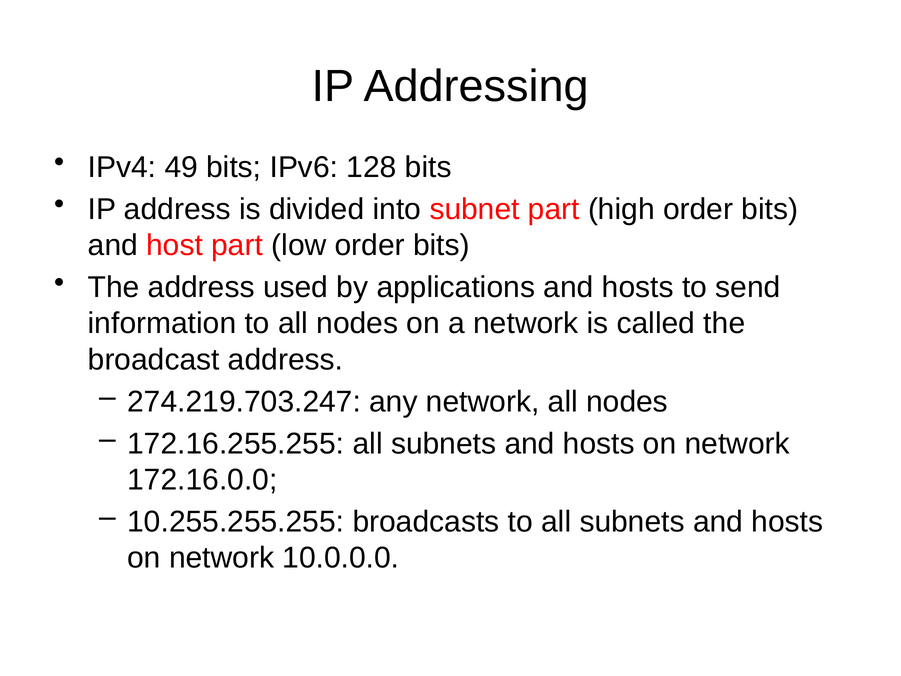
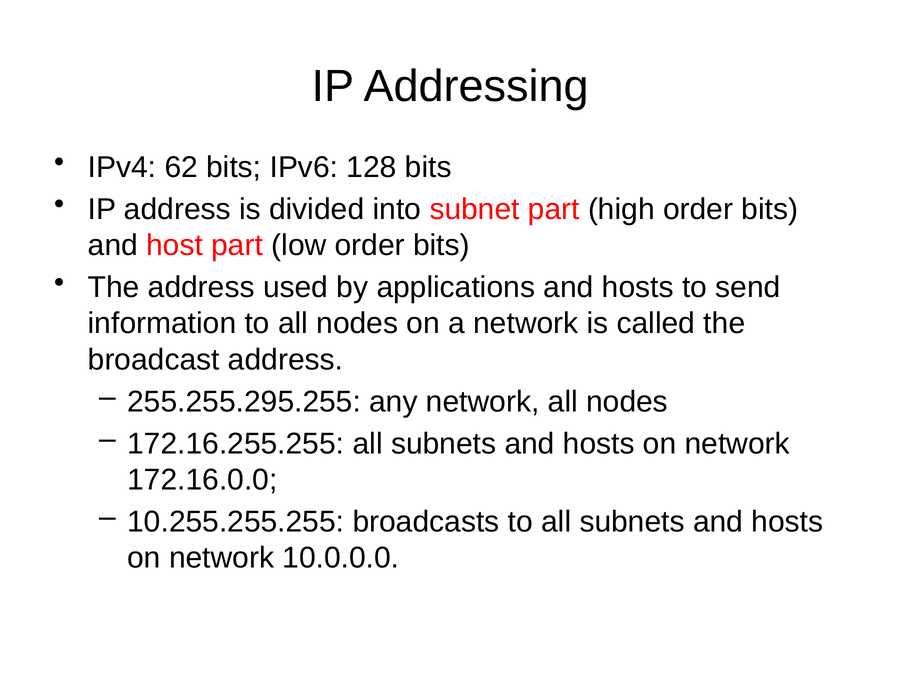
49: 49 -> 62
274.219.703.247: 274.219.703.247 -> 255.255.295.255
